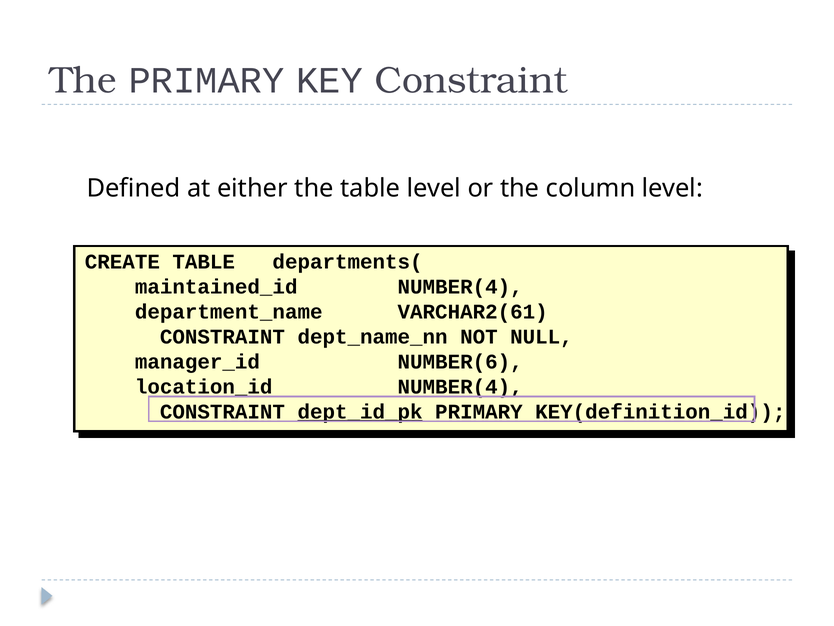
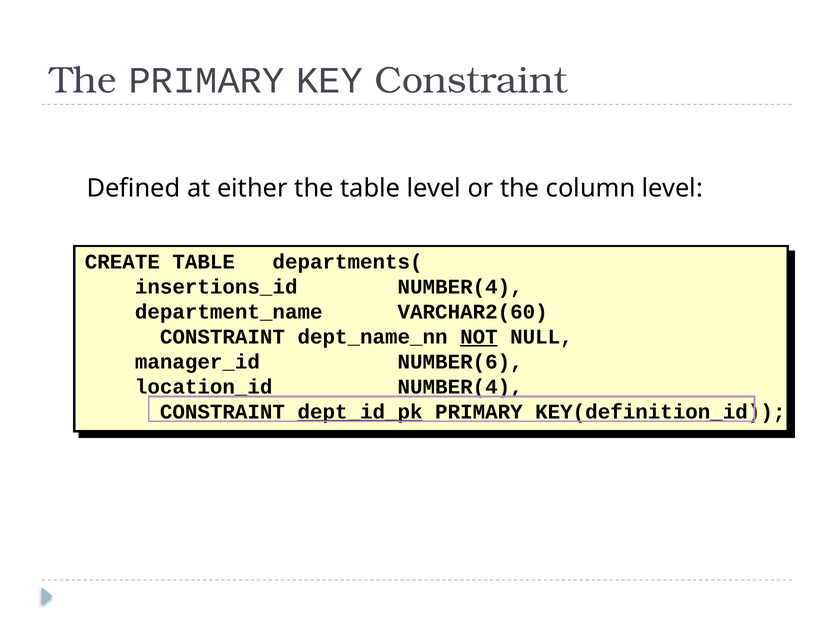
maintained_id: maintained_id -> insertions_id
VARCHAR2(61: VARCHAR2(61 -> VARCHAR2(60
NOT underline: none -> present
